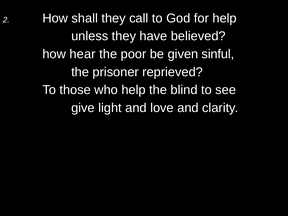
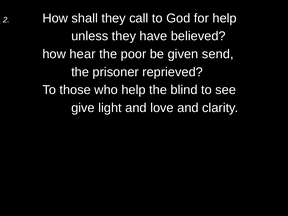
sinful: sinful -> send
